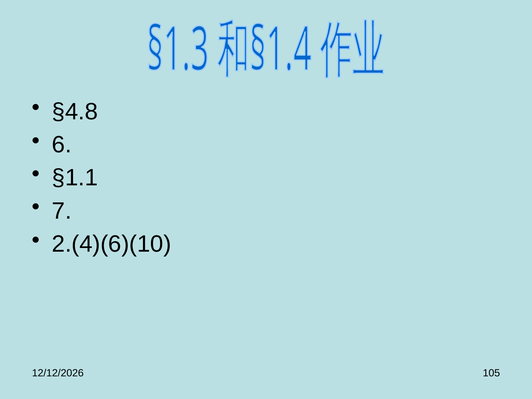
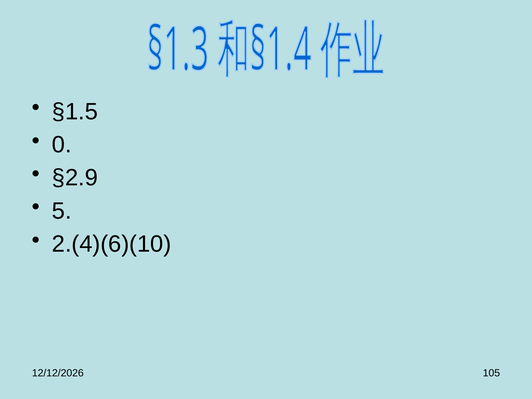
§4.8: §4.8 -> §1.5
6: 6 -> 0
§1.1: §1.1 -> §2.9
7: 7 -> 5
